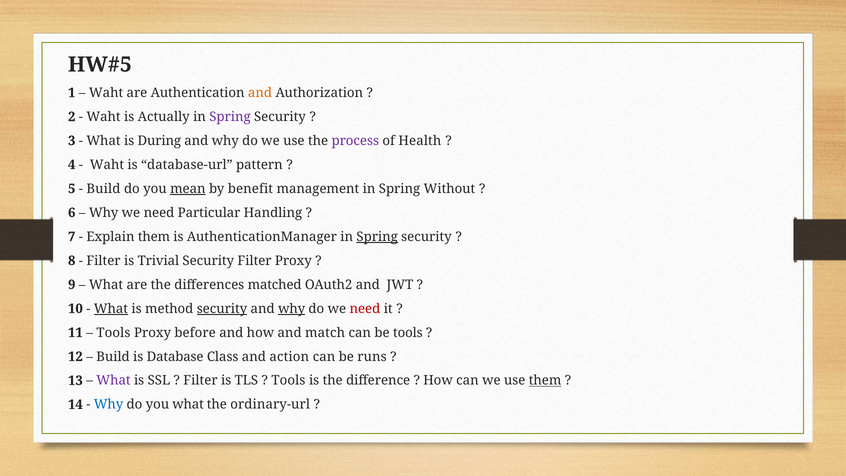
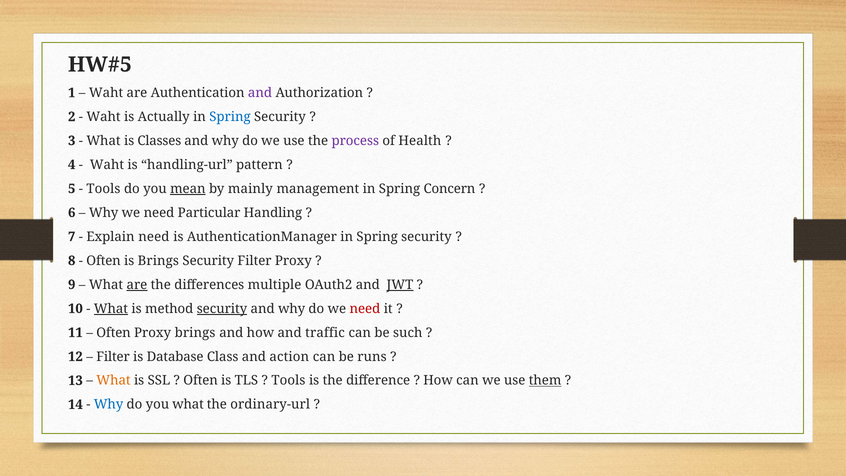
and at (260, 93) colour: orange -> purple
Spring at (230, 117) colour: purple -> blue
During: During -> Classes
database-url: database-url -> handling-url
Build at (103, 189): Build -> Tools
benefit: benefit -> mainly
Without: Without -> Concern
Explain them: them -> need
Spring at (377, 237) underline: present -> none
Filter at (103, 261): Filter -> Often
is Trivial: Trivial -> Brings
are at (137, 285) underline: none -> present
matched: matched -> multiple
JWT underline: none -> present
why at (292, 309) underline: present -> none
Tools at (113, 333): Tools -> Often
Proxy before: before -> brings
match: match -> traffic
be tools: tools -> such
Build at (113, 357): Build -> Filter
What at (113, 381) colour: purple -> orange
Filter at (200, 381): Filter -> Often
